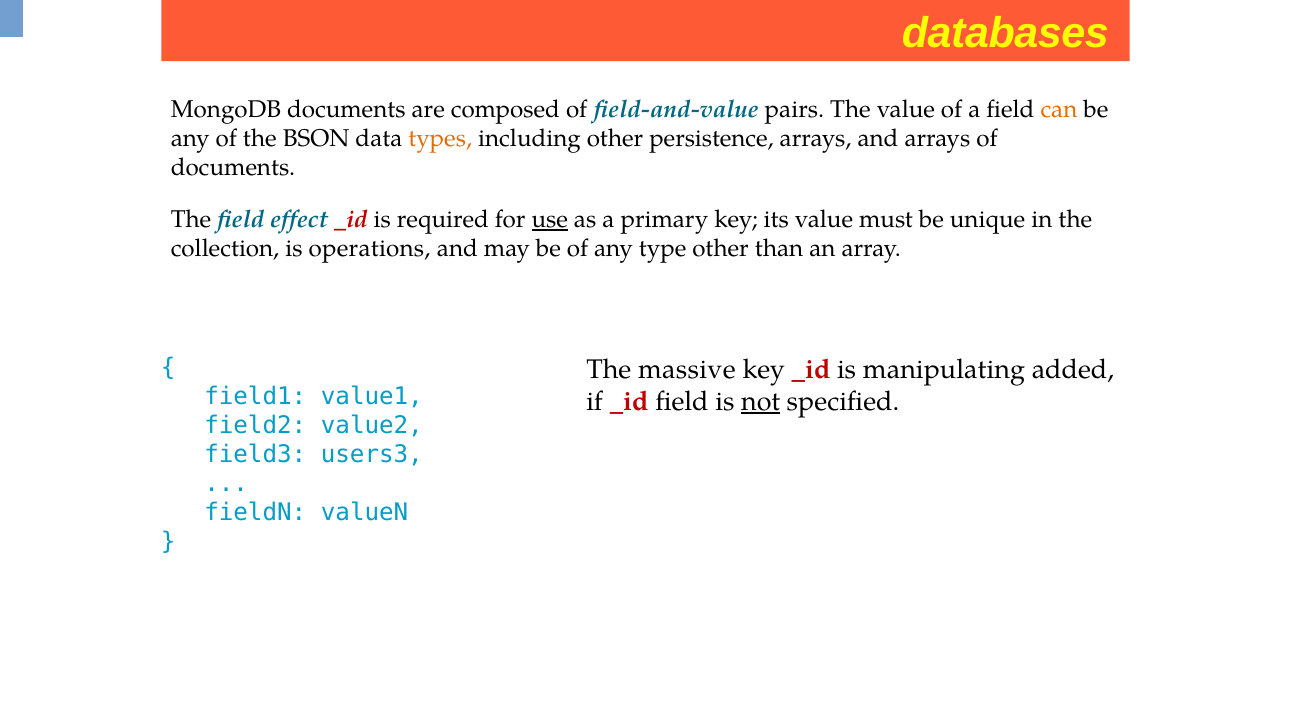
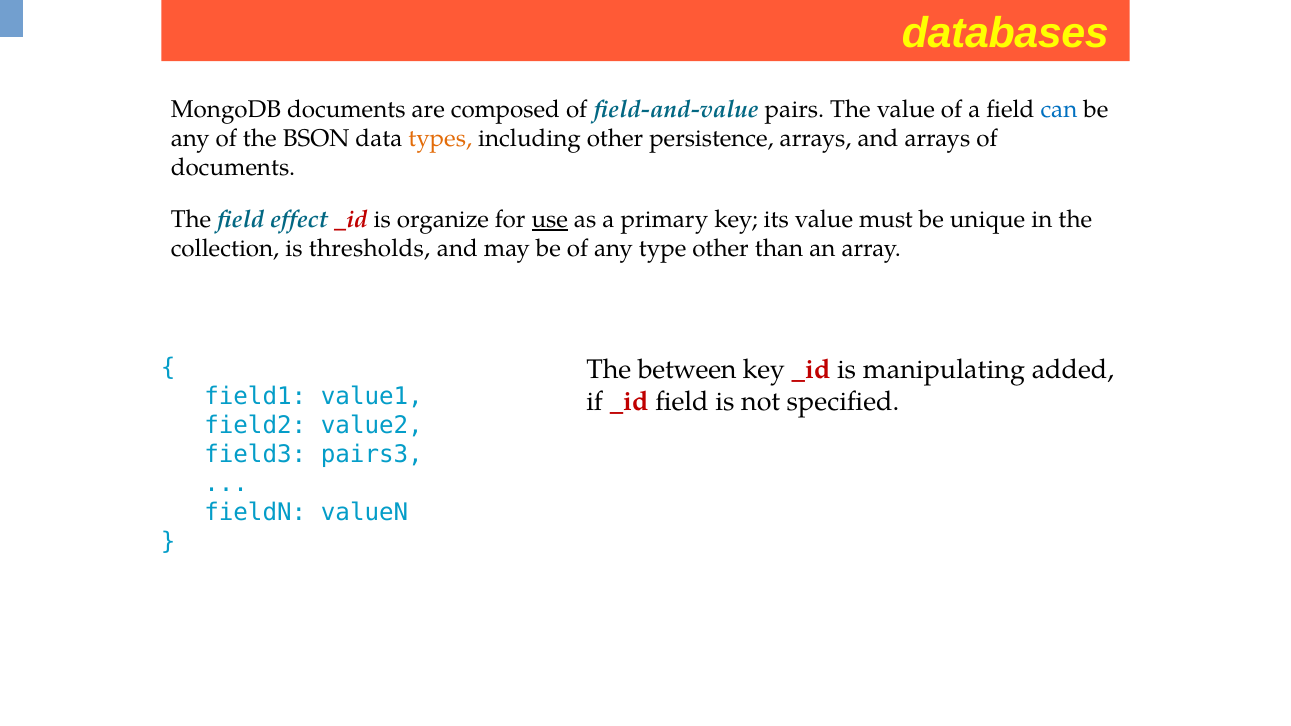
can colour: orange -> blue
required: required -> organize
operations: operations -> thresholds
massive: massive -> between
not underline: present -> none
users3: users3 -> pairs3
